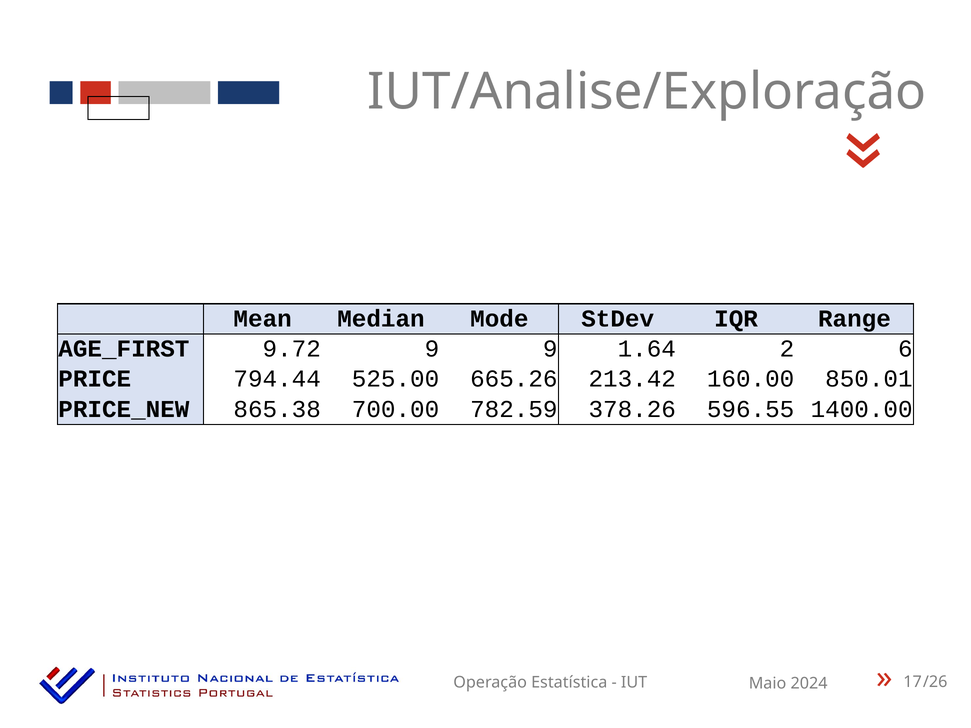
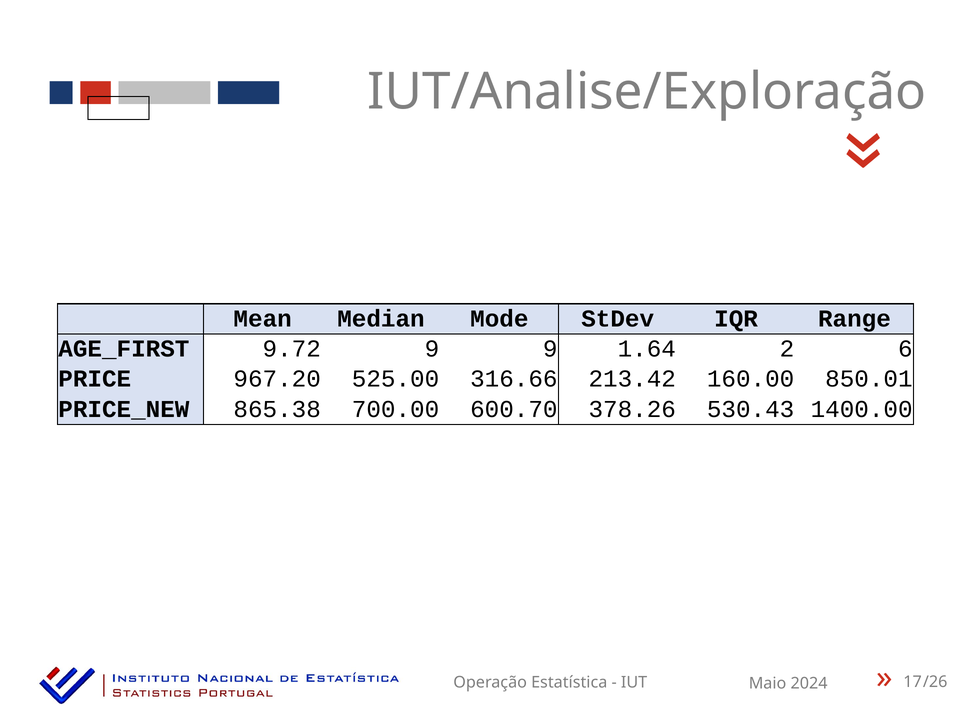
794.44: 794.44 -> 967.20
665.26: 665.26 -> 316.66
782.59: 782.59 -> 600.70
596.55: 596.55 -> 530.43
